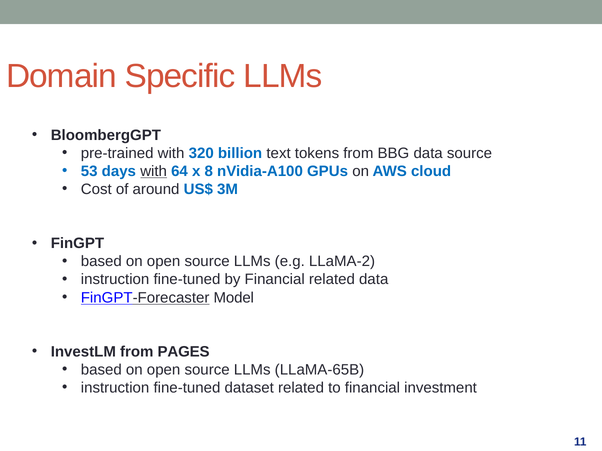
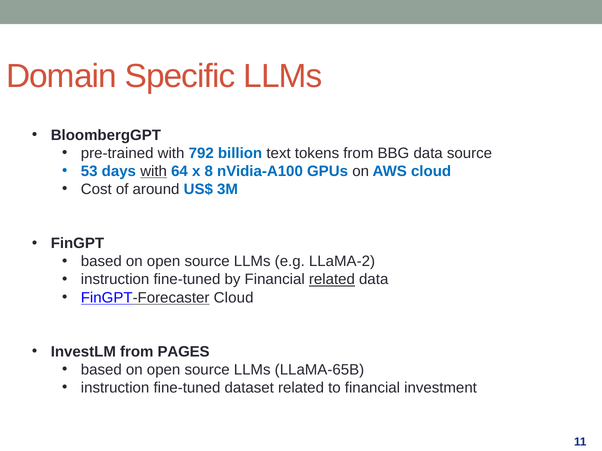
320: 320 -> 792
related at (332, 280) underline: none -> present
FinGPT-Forecaster Model: Model -> Cloud
